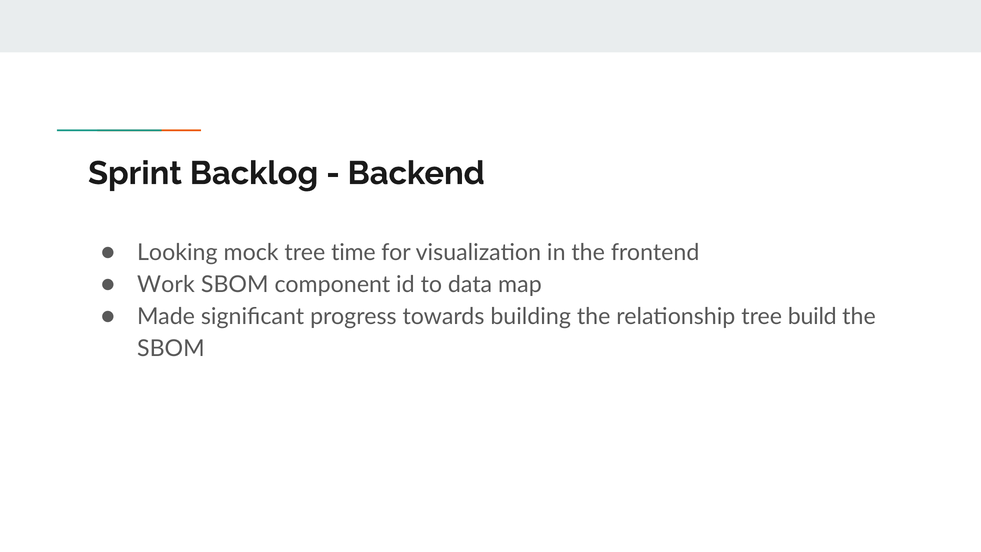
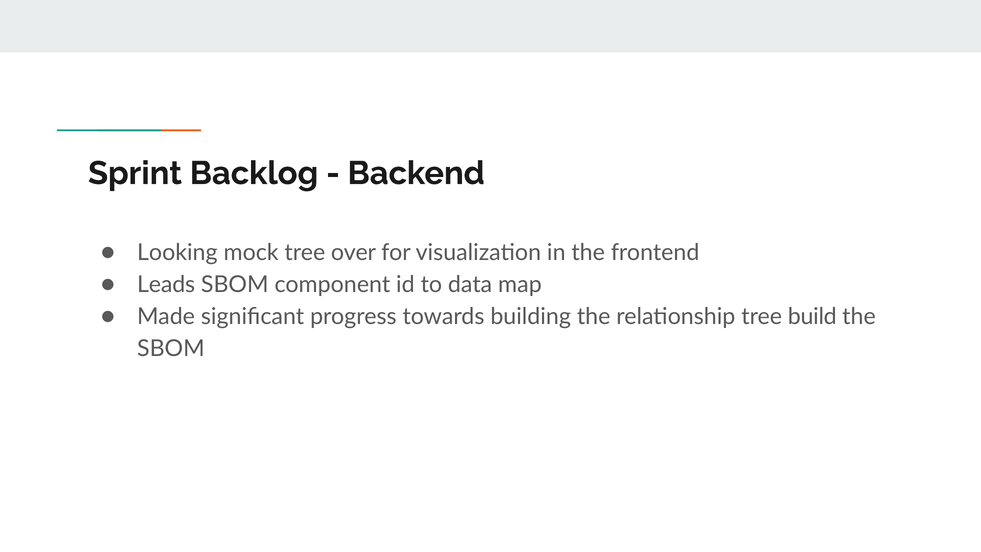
time: time -> over
Work: Work -> Leads
